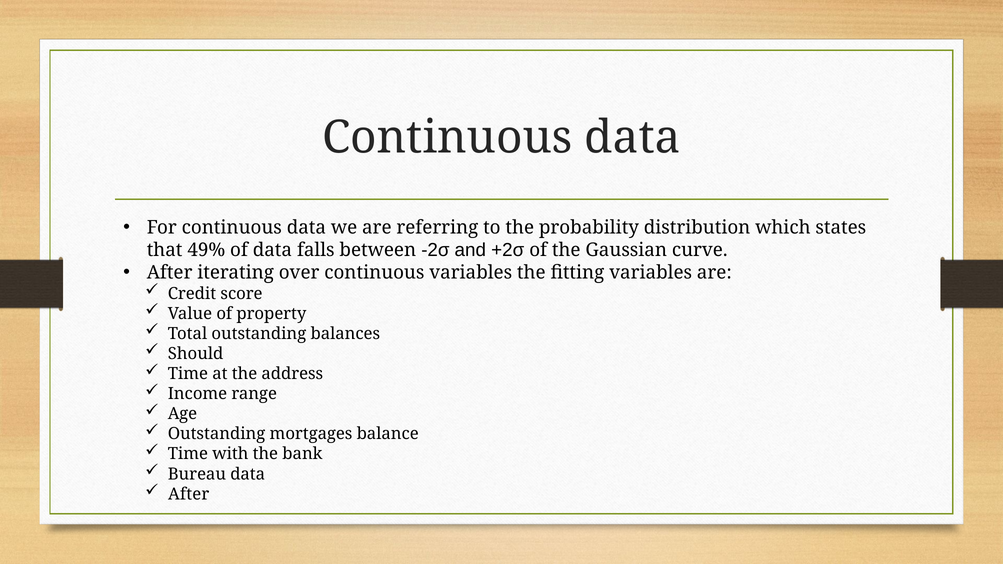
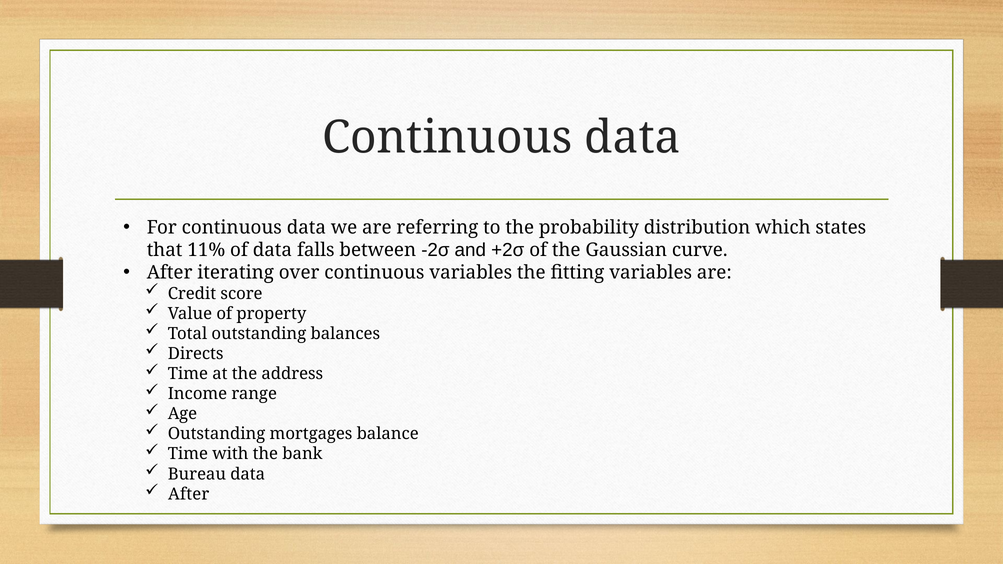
49%: 49% -> 11%
Should: Should -> Directs
